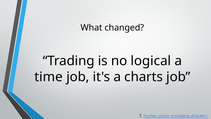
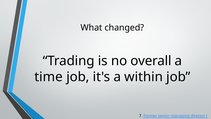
logical: logical -> overall
charts: charts -> within
